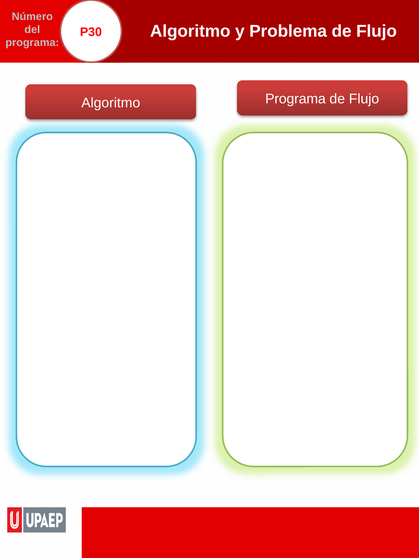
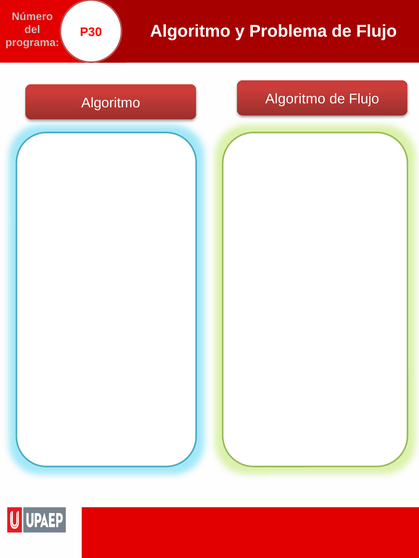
Algoritmo Programa: Programa -> Algoritmo
